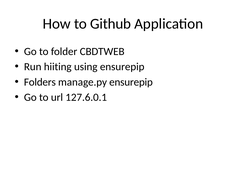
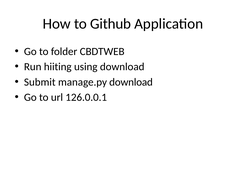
using ensurepip: ensurepip -> download
Folders: Folders -> Submit
manage.py ensurepip: ensurepip -> download
127.6.0.1: 127.6.0.1 -> 126.0.0.1
